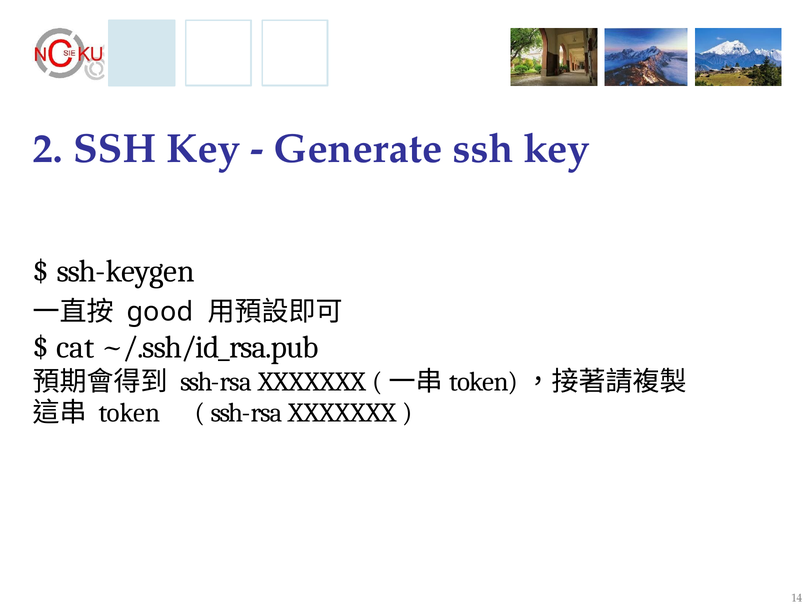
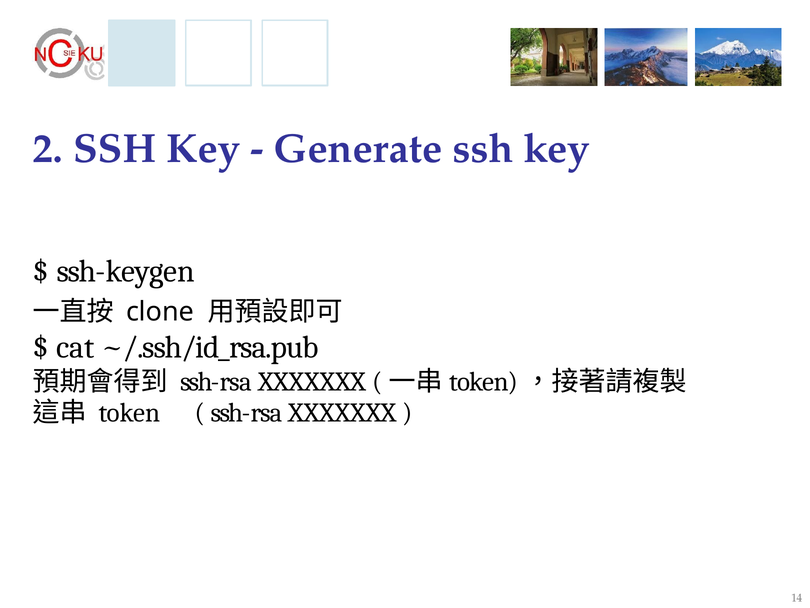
good: good -> clone
